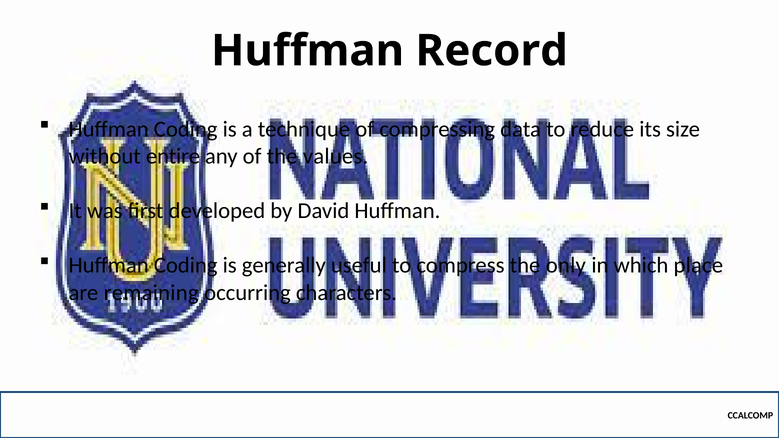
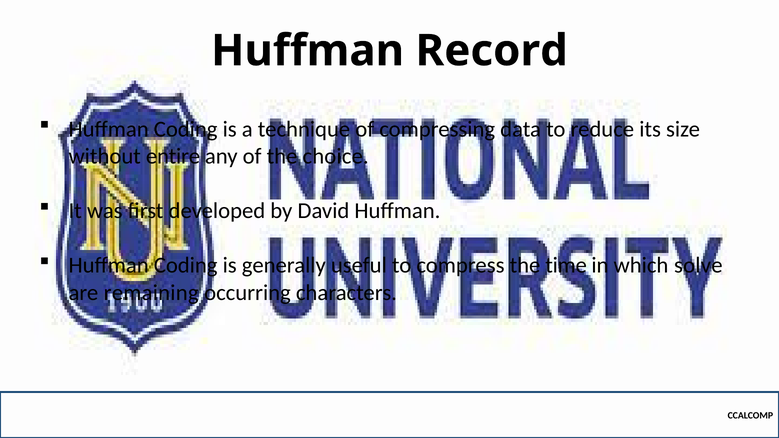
values: values -> choice
only: only -> time
place: place -> solve
